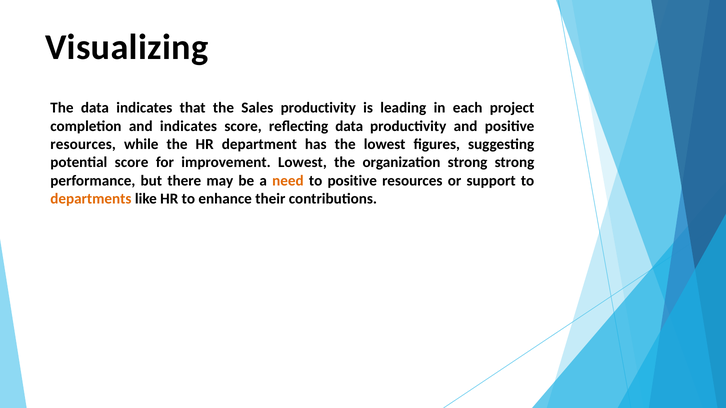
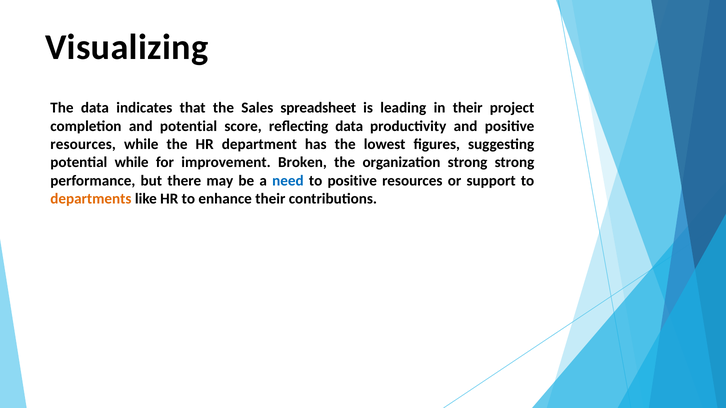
Sales productivity: productivity -> spreadsheet
in each: each -> their
and indicates: indicates -> potential
potential score: score -> while
improvement Lowest: Lowest -> Broken
need colour: orange -> blue
